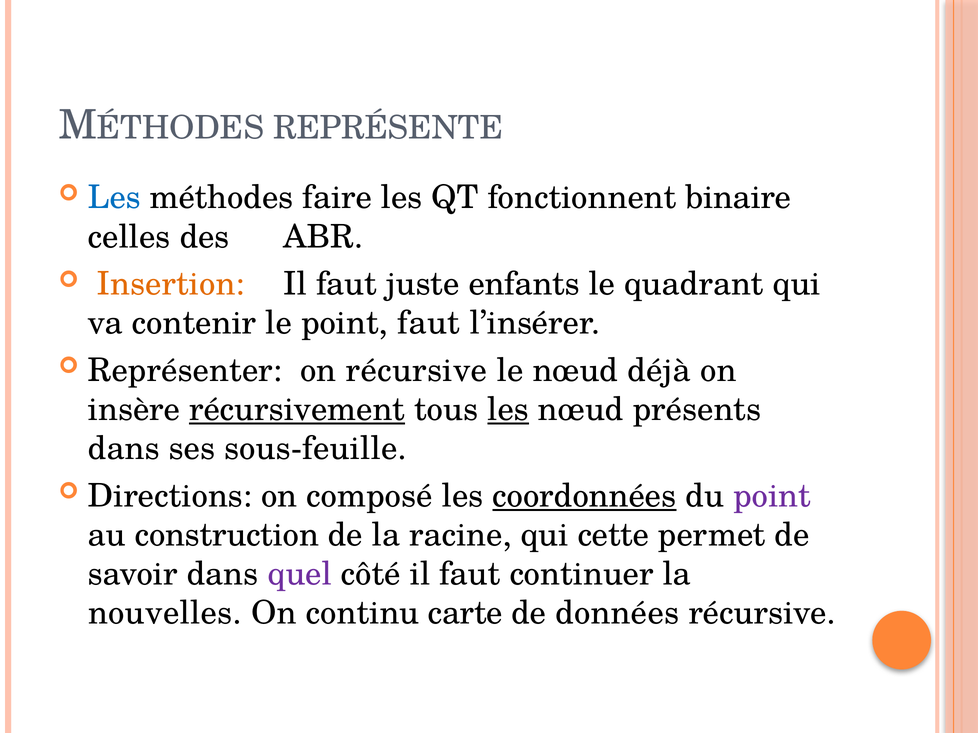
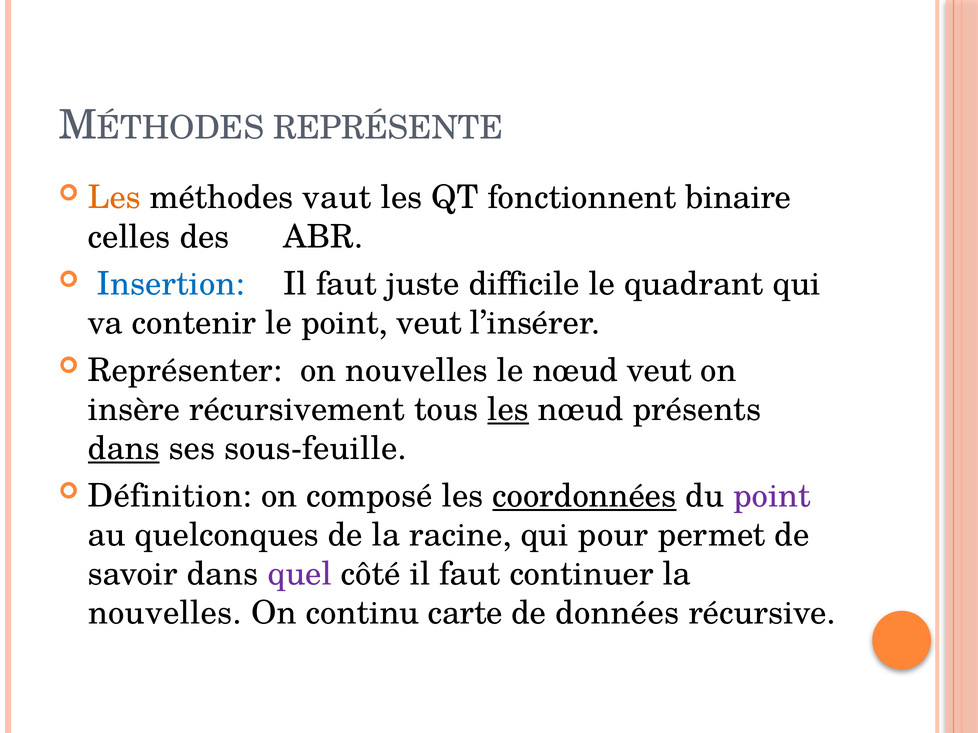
Les at (114, 198) colour: blue -> orange
faire: faire -> vaut
Insertion colour: orange -> blue
enfants: enfants -> difficile
point faut: faut -> veut
on récursive: récursive -> nouvelles
nœud déjà: déjà -> veut
récursivement underline: present -> none
dans at (124, 449) underline: none -> present
Directions: Directions -> Définition
construction: construction -> quelconques
cette: cette -> pour
